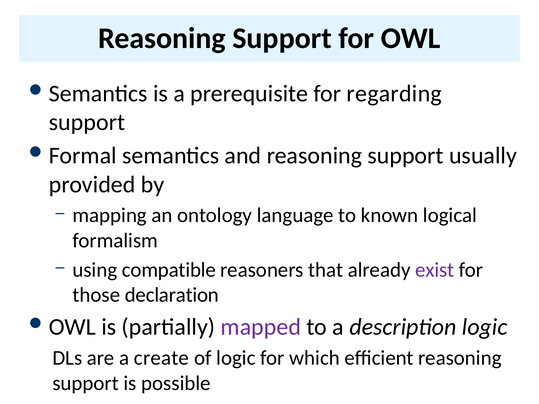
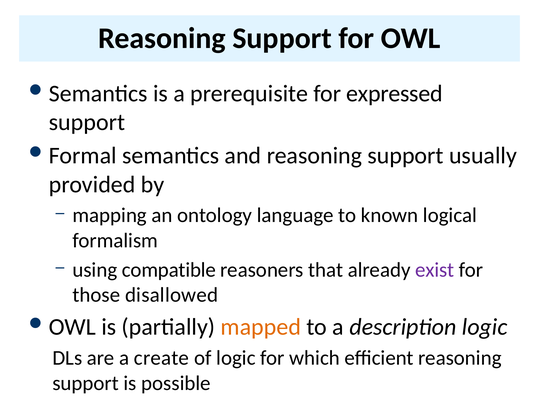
regarding: regarding -> expressed
declaration: declaration -> disallowed
mapped colour: purple -> orange
